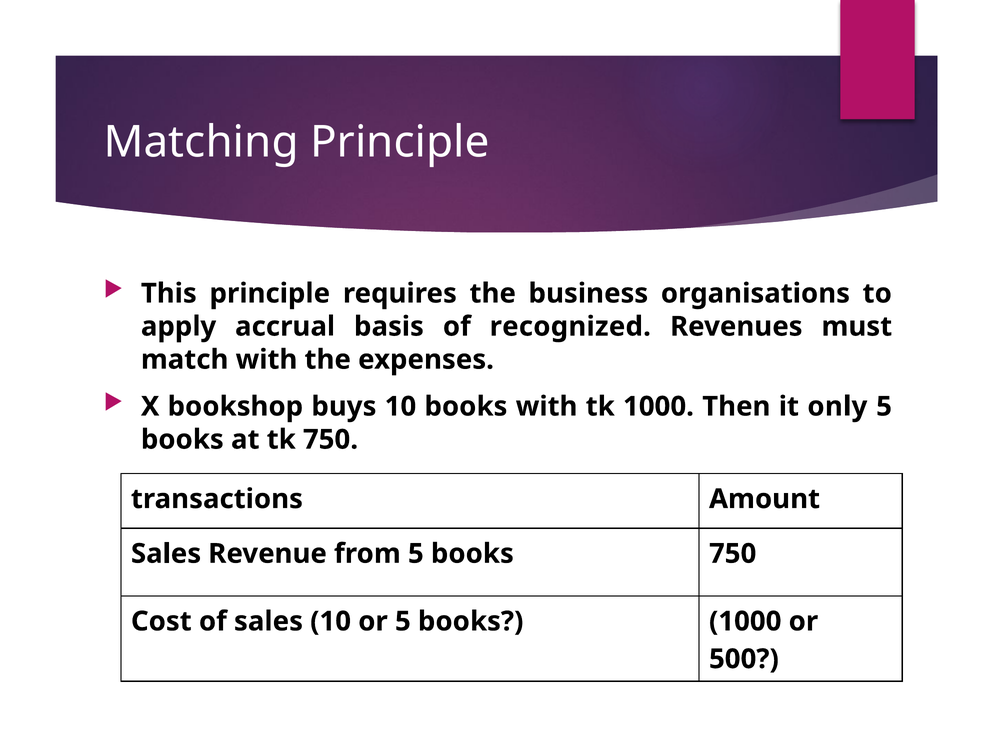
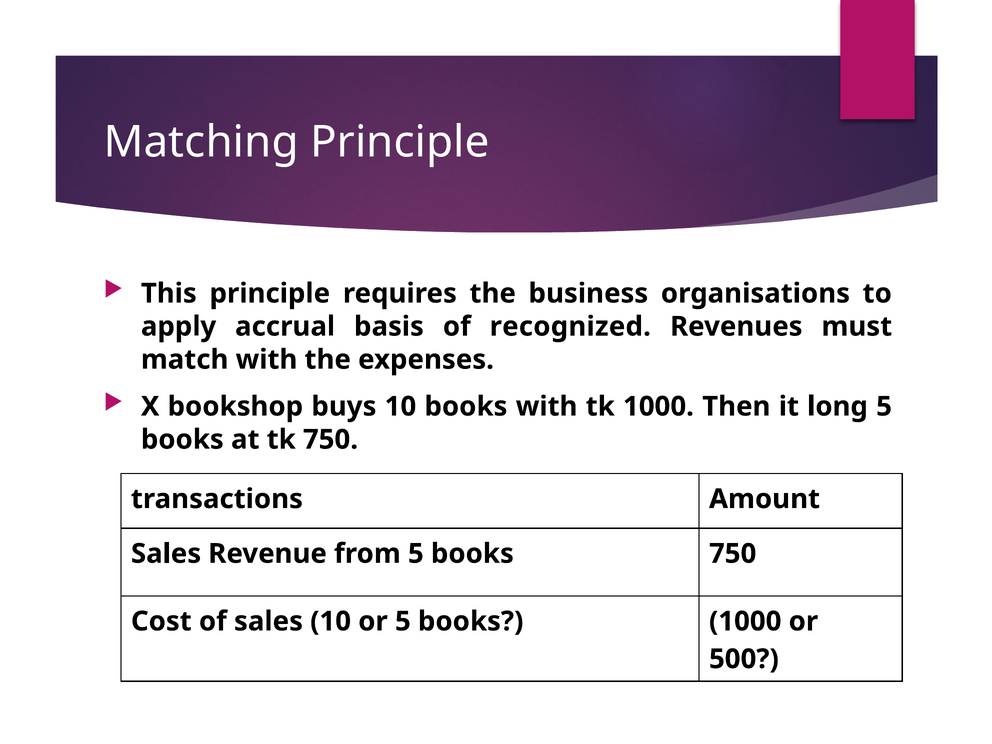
only: only -> long
